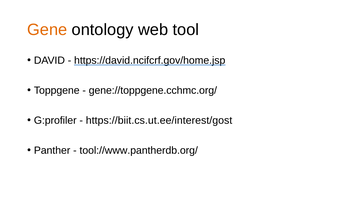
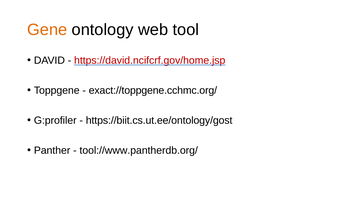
https://david.ncifcrf.gov/home.jsp colour: black -> red
gene://toppgene.cchmc.org/: gene://toppgene.cchmc.org/ -> exact://toppgene.cchmc.org/
https://biit.cs.ut.ee/interest/gost: https://biit.cs.ut.ee/interest/gost -> https://biit.cs.ut.ee/ontology/gost
